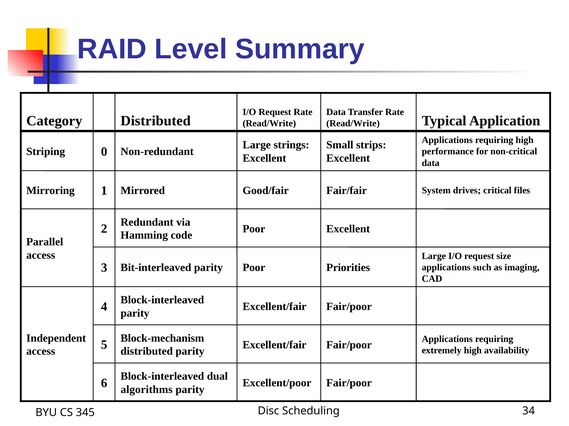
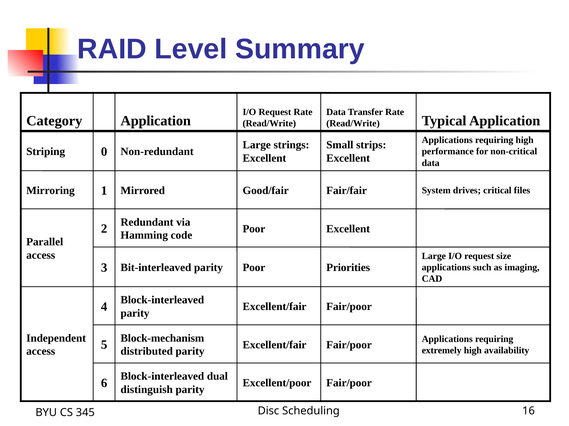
Distributed at (156, 121): Distributed -> Application
algorithms: algorithms -> distinguish
34: 34 -> 16
